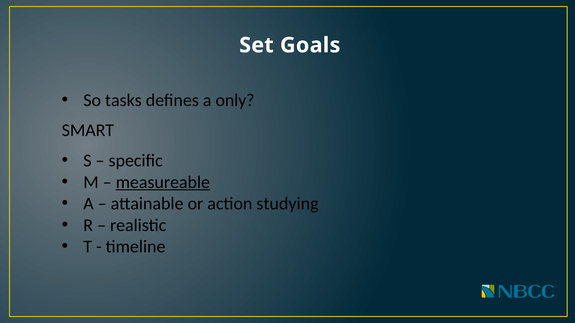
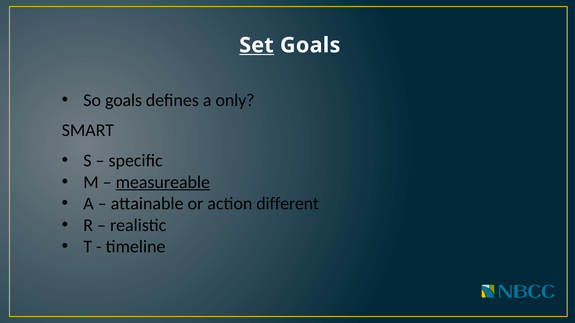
Set underline: none -> present
So tasks: tasks -> goals
studying: studying -> different
